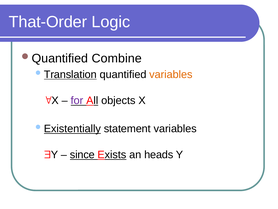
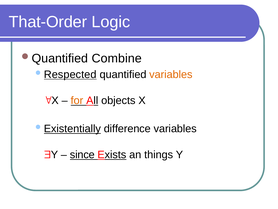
Translation: Translation -> Respected
for colour: purple -> orange
statement: statement -> difference
heads: heads -> things
